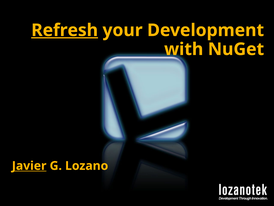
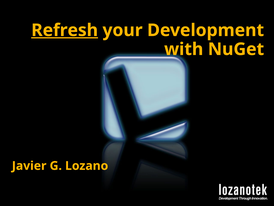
Javier underline: present -> none
